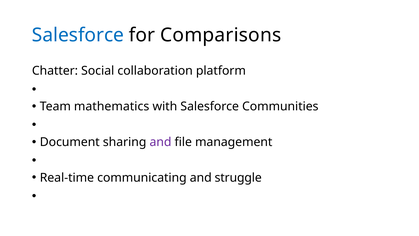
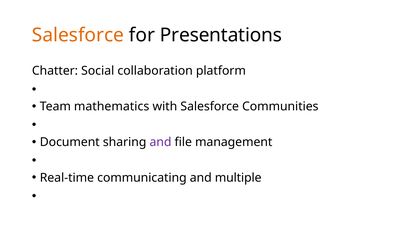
Salesforce at (78, 35) colour: blue -> orange
Comparisons: Comparisons -> Presentations
struggle: struggle -> multiple
